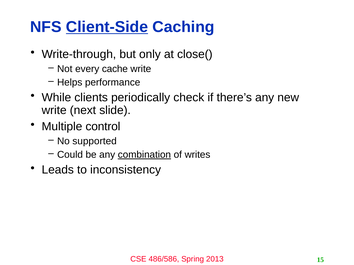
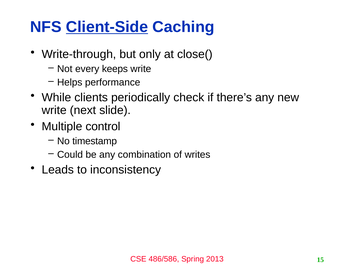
cache: cache -> keeps
supported: supported -> timestamp
combination underline: present -> none
